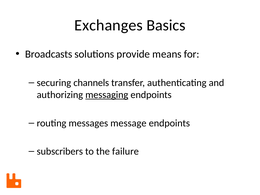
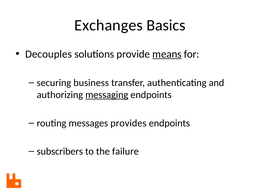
Broadcasts: Broadcasts -> Decouples
means underline: none -> present
channels: channels -> business
message: message -> provides
